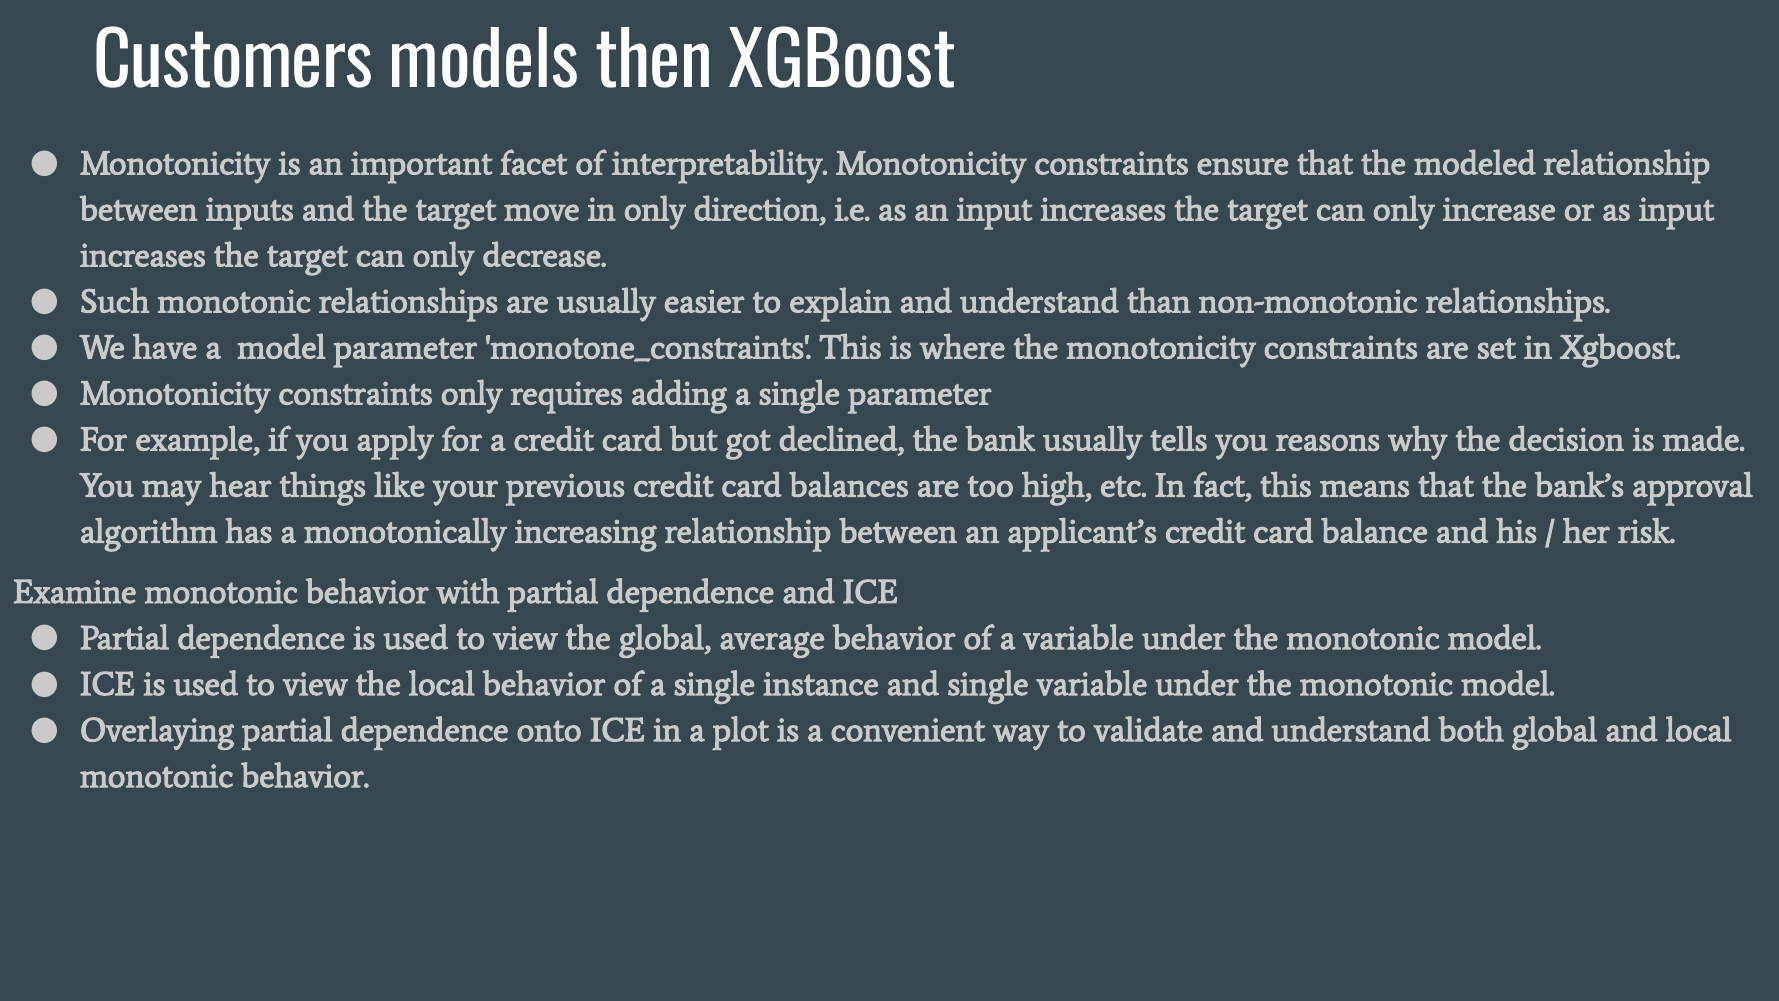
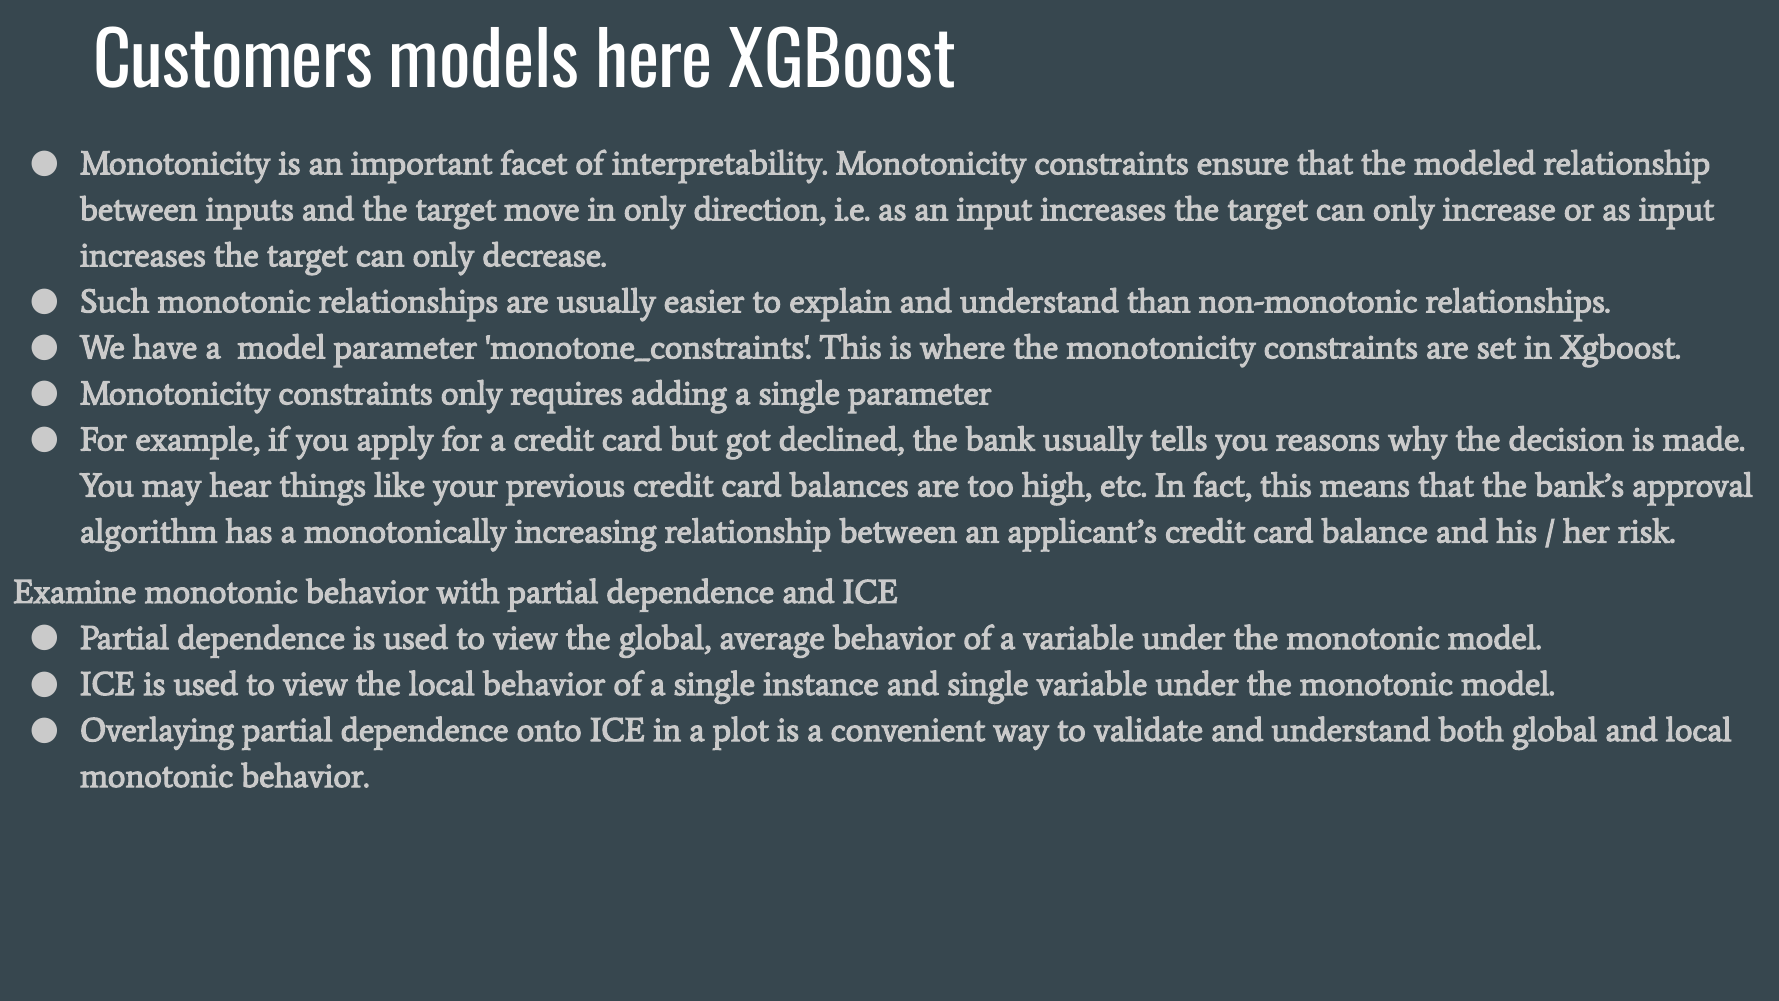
then: then -> here
